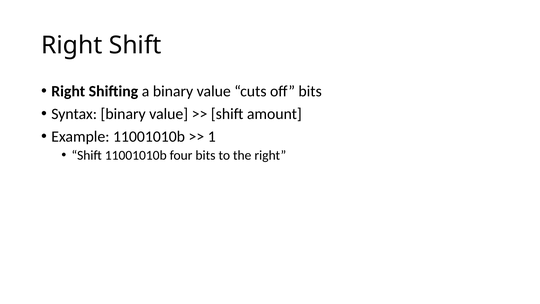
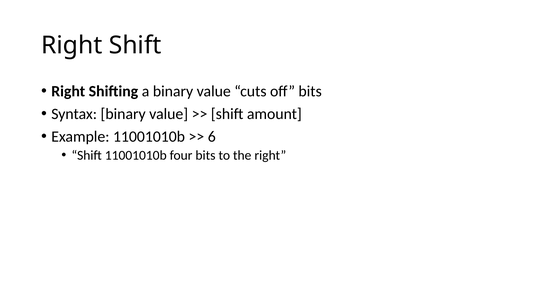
1: 1 -> 6
